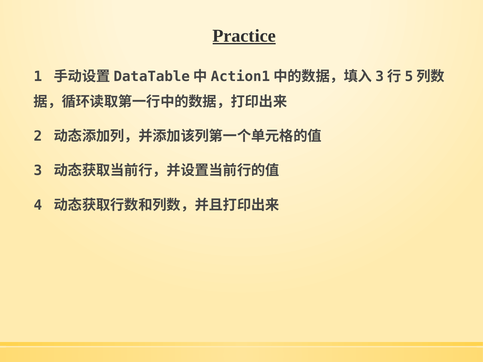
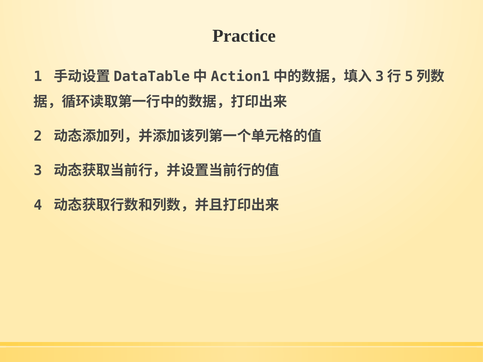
Practice underline: present -> none
